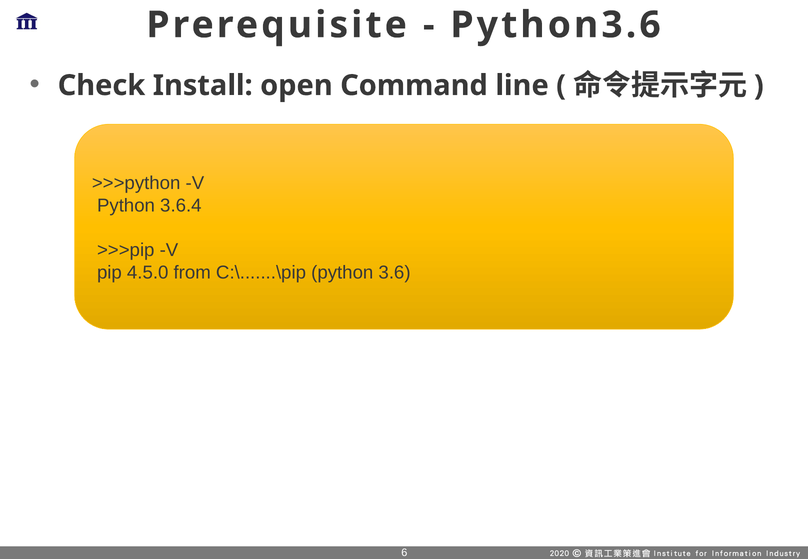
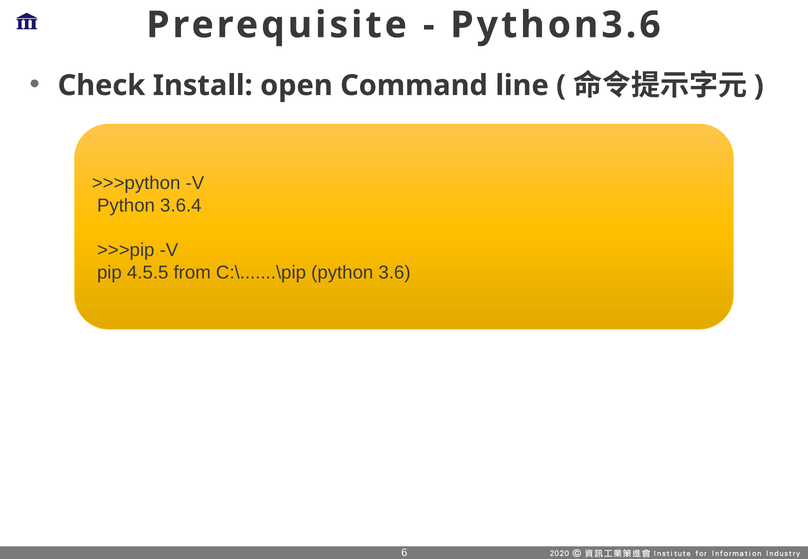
4.5.0: 4.5.0 -> 4.5.5
